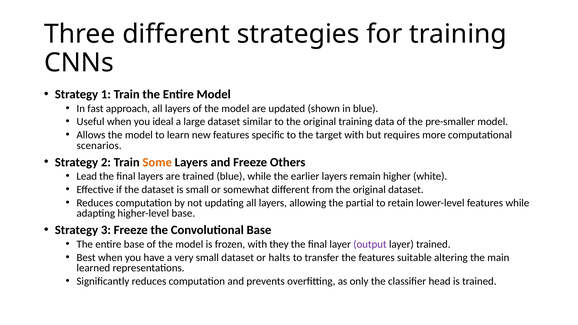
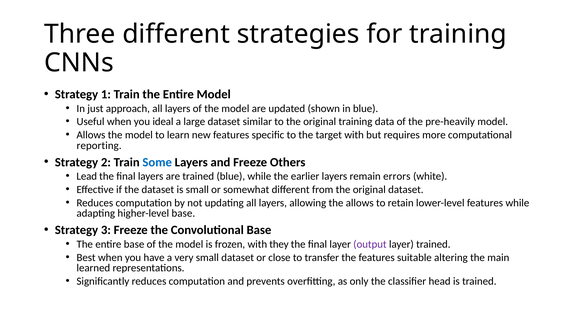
fast: fast -> just
pre-smaller: pre-smaller -> pre-heavily
scenarios: scenarios -> reporting
Some colour: orange -> blue
higher: higher -> errors
the partial: partial -> allows
halts: halts -> close
